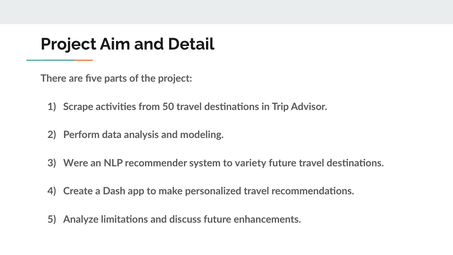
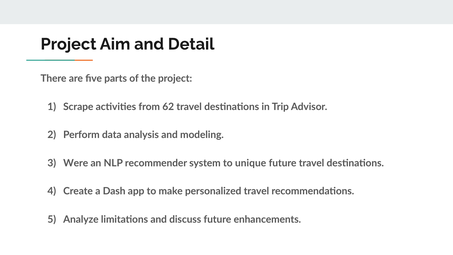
50: 50 -> 62
variety: variety -> unique
